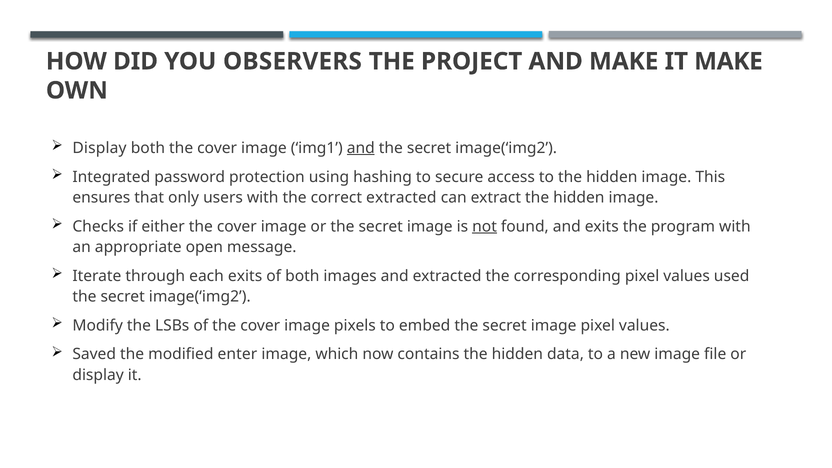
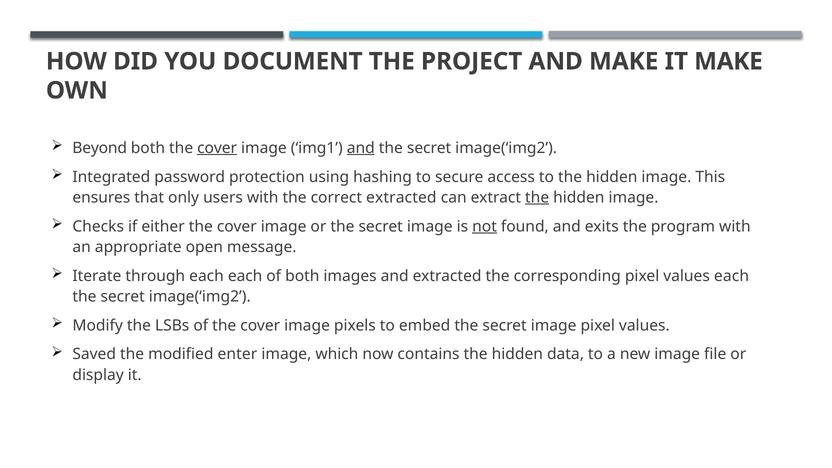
OBSERVERS: OBSERVERS -> DOCUMENT
Display at (100, 148): Display -> Beyond
cover at (217, 148) underline: none -> present
the at (537, 197) underline: none -> present
each exits: exits -> each
values used: used -> each
